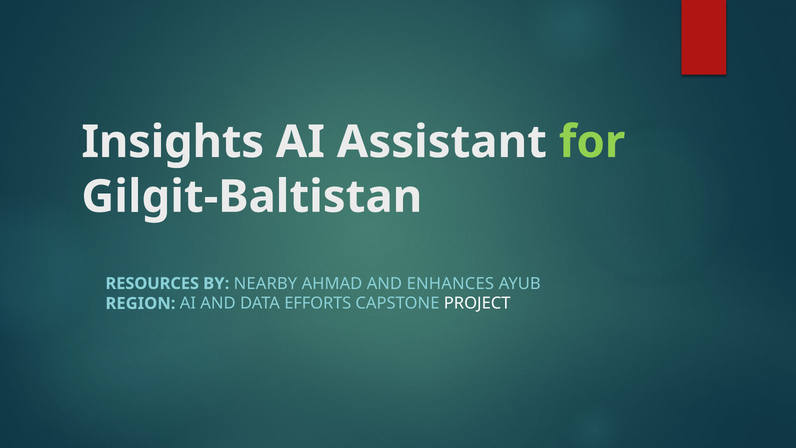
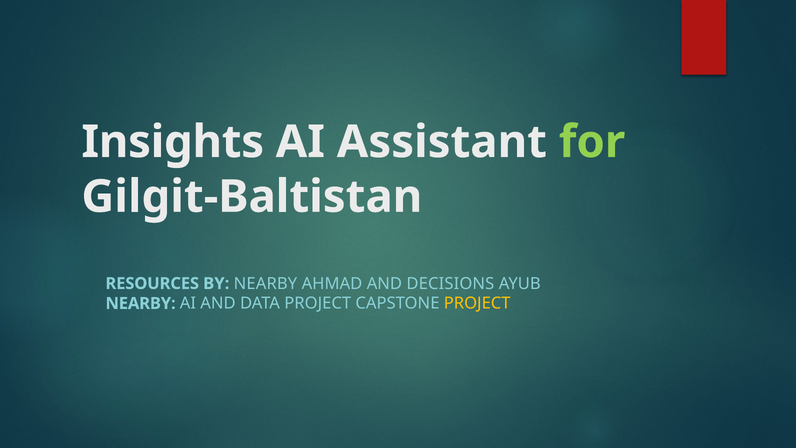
ENHANCES: ENHANCES -> DECISIONS
REGION at (140, 303): REGION -> NEARBY
DATA EFFORTS: EFFORTS -> PROJECT
PROJECT at (477, 303) colour: white -> yellow
